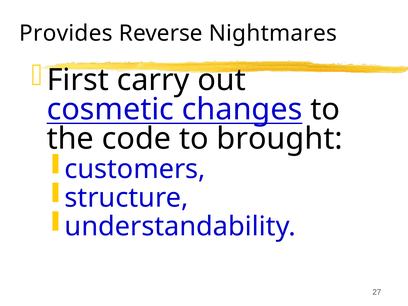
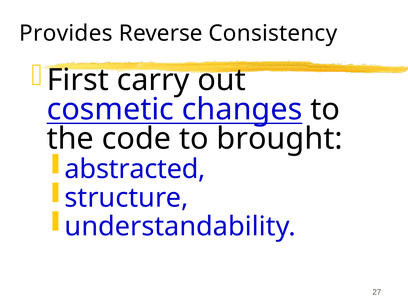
Nightmares: Nightmares -> Consistency
customers: customers -> abstracted
